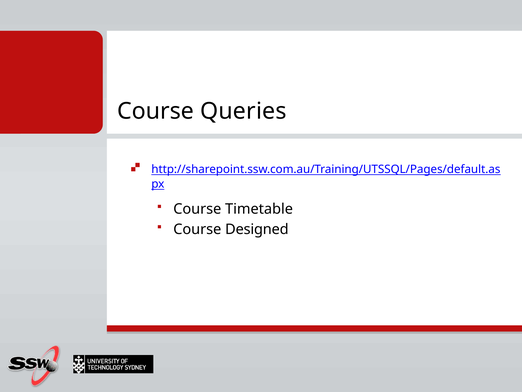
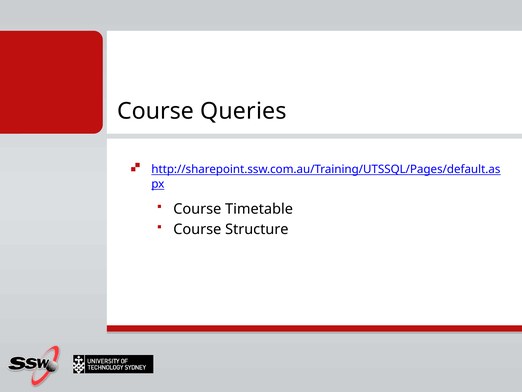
Designed: Designed -> Structure
